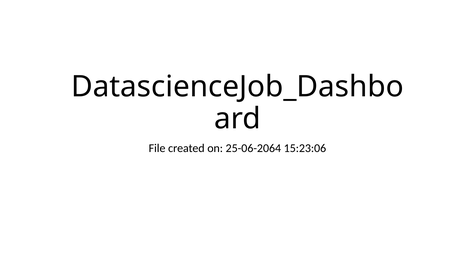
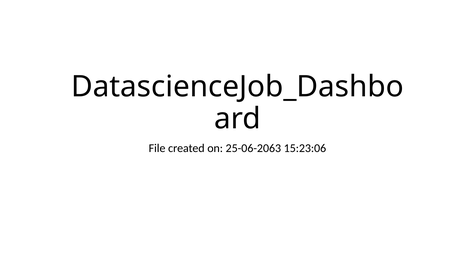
25-06-2064: 25-06-2064 -> 25-06-2063
